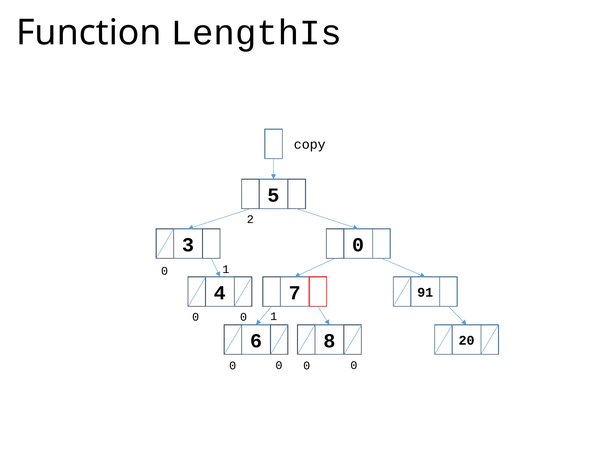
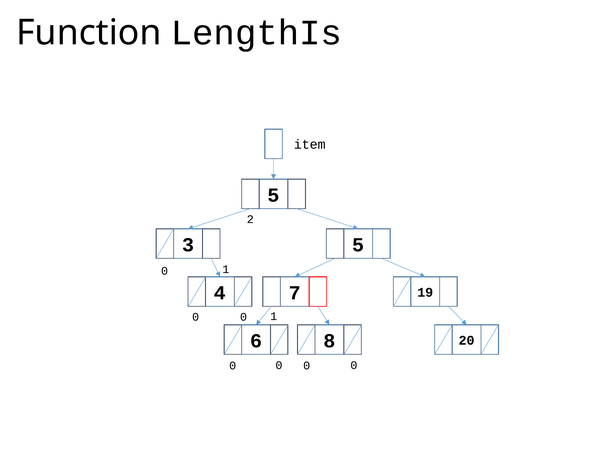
copy: copy -> item
3 0: 0 -> 5
91: 91 -> 19
